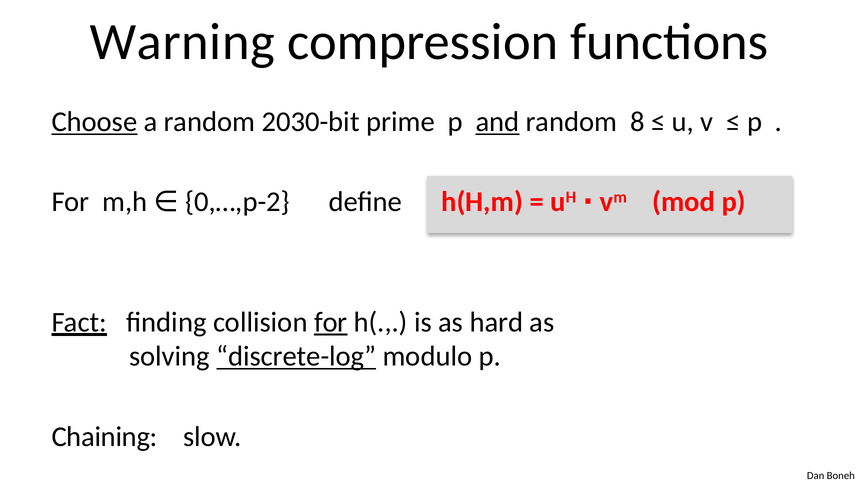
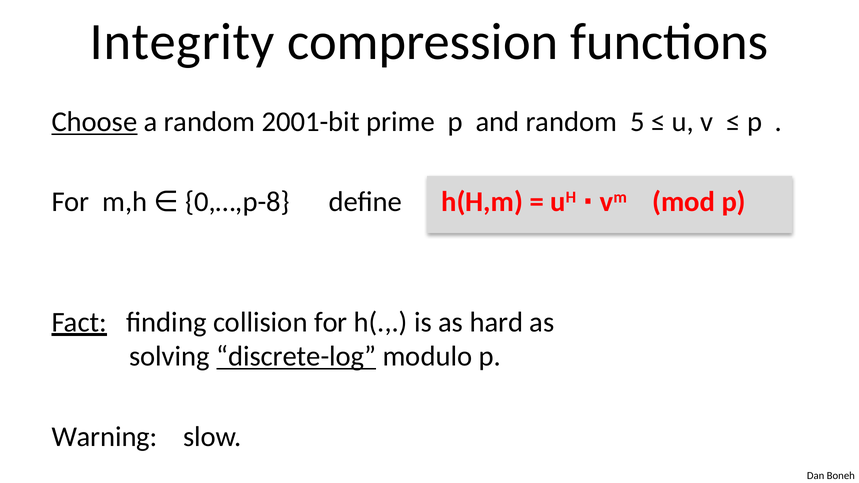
Warning: Warning -> Integrity
2030-bit: 2030-bit -> 2001-bit
and underline: present -> none
8: 8 -> 5
0,…,p-2: 0,…,p-2 -> 0,…,p-8
for at (331, 322) underline: present -> none
Chaining: Chaining -> Warning
